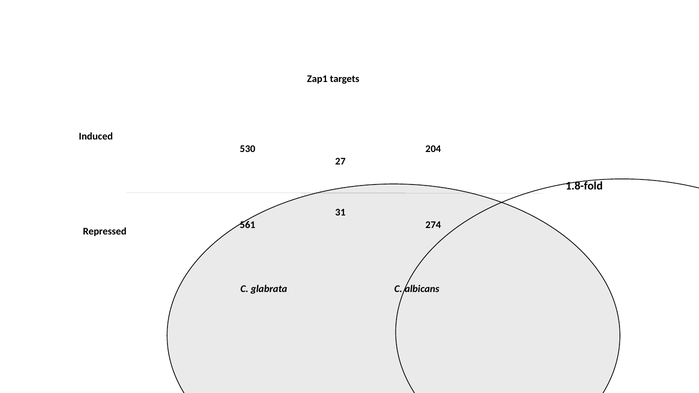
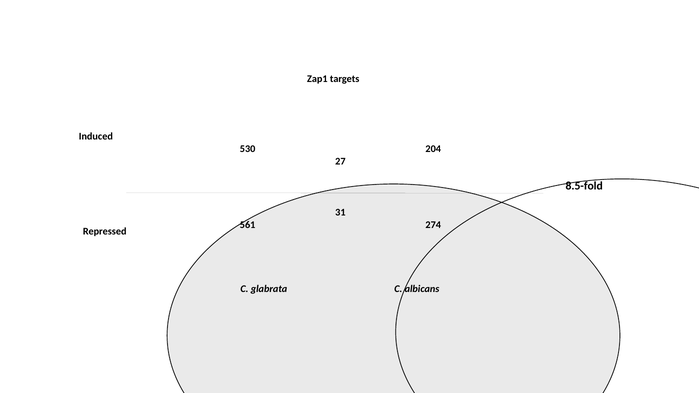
1.8-fold: 1.8-fold -> 8.5-fold
